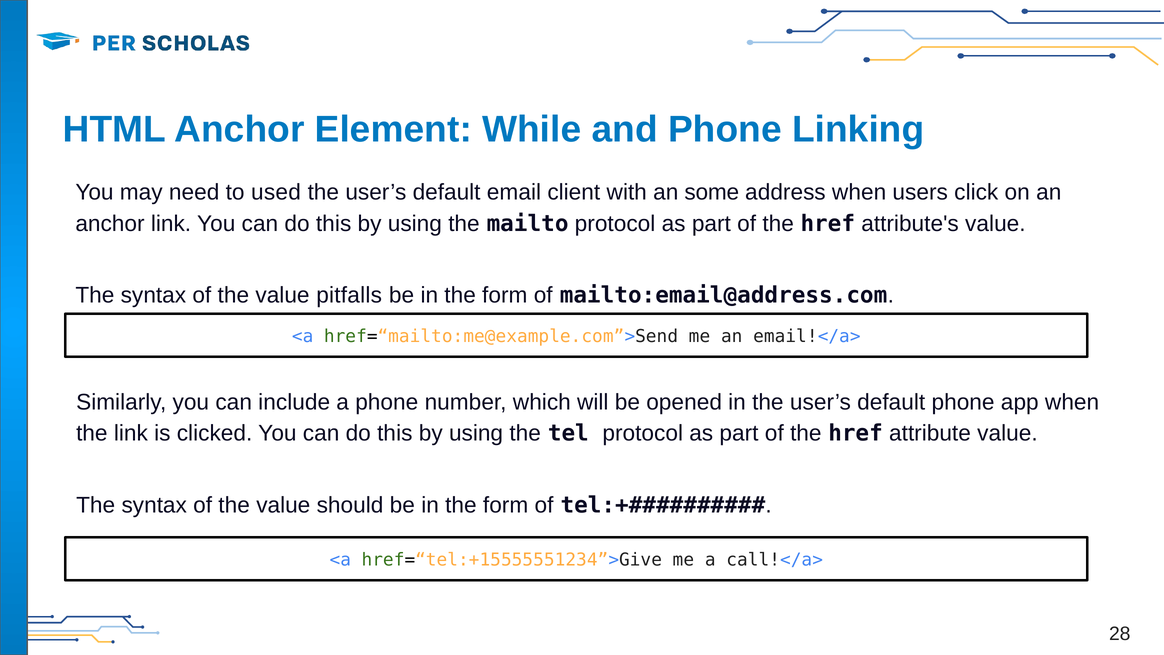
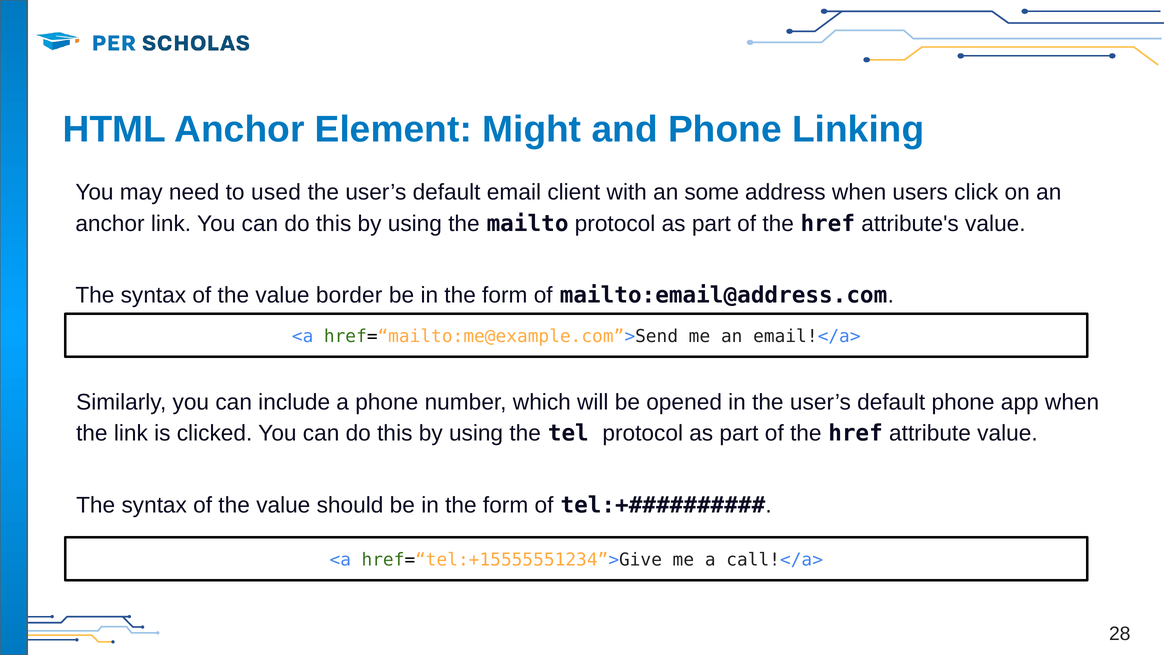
While: While -> Might
pitfalls: pitfalls -> border
